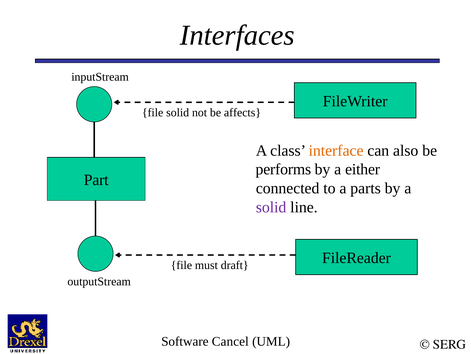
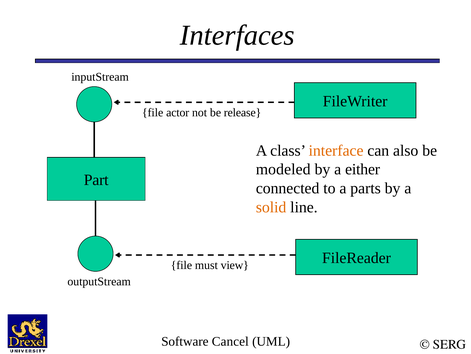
file solid: solid -> actor
affects: affects -> release
performs: performs -> modeled
solid at (271, 207) colour: purple -> orange
draft: draft -> view
